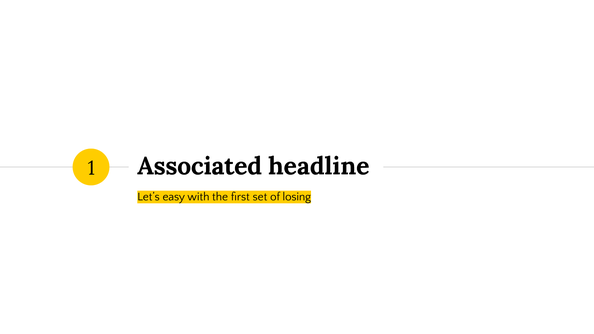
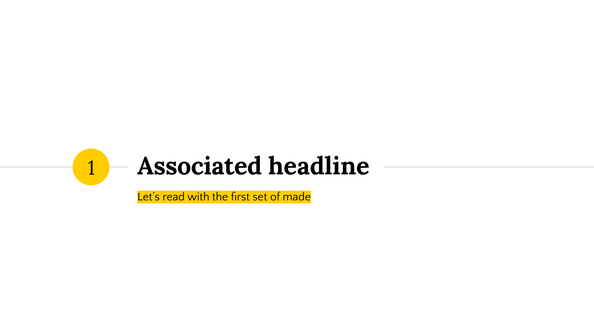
easy: easy -> read
losing: losing -> made
